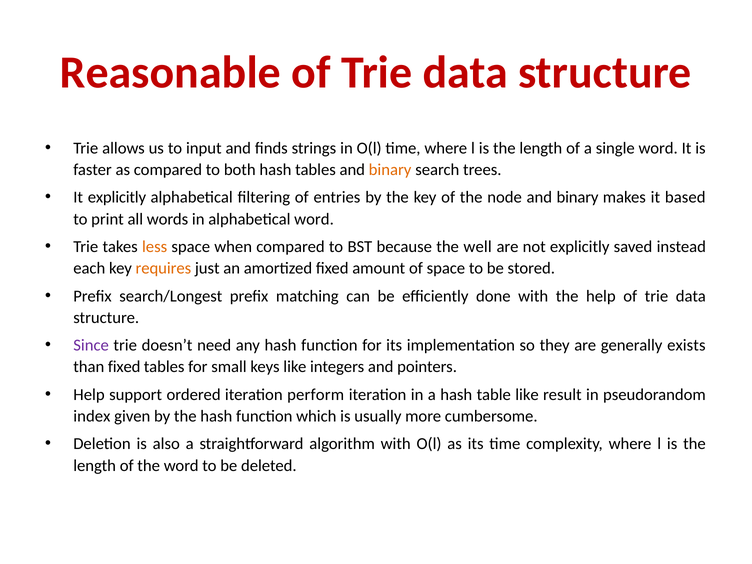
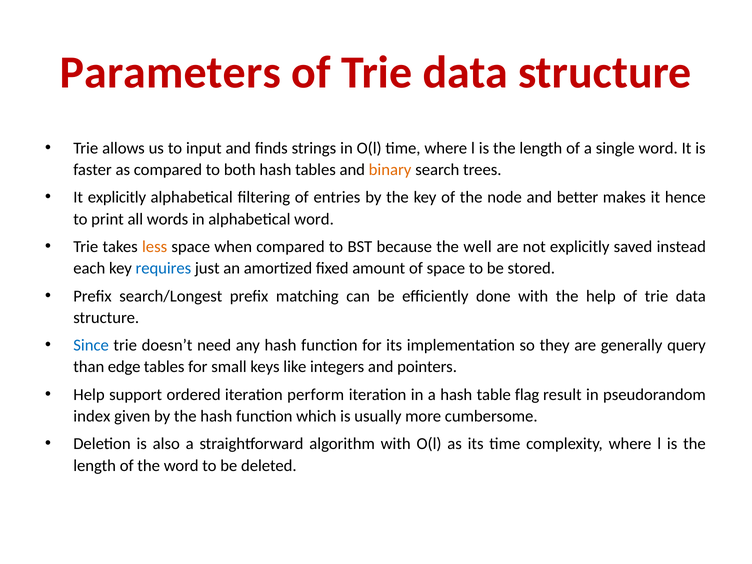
Reasonable: Reasonable -> Parameters
node and binary: binary -> better
based: based -> hence
requires colour: orange -> blue
Since colour: purple -> blue
exists: exists -> query
than fixed: fixed -> edge
table like: like -> flag
